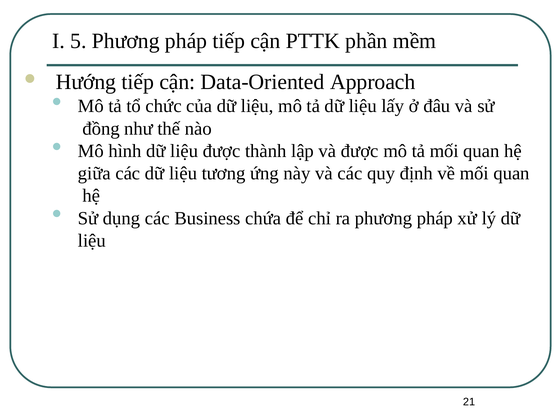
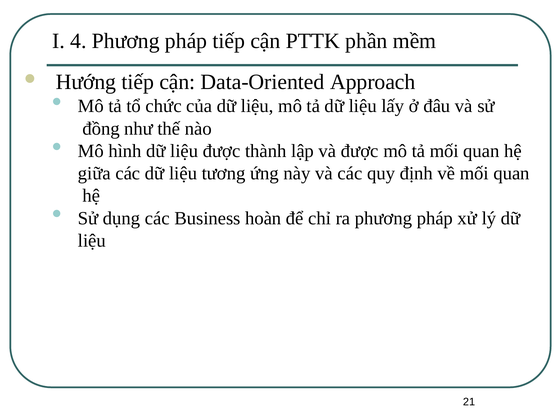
5: 5 -> 4
chứa: chứa -> hoàn
